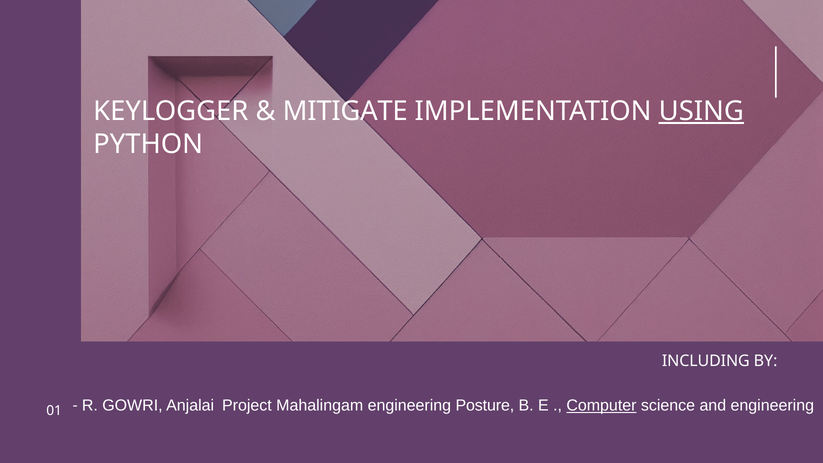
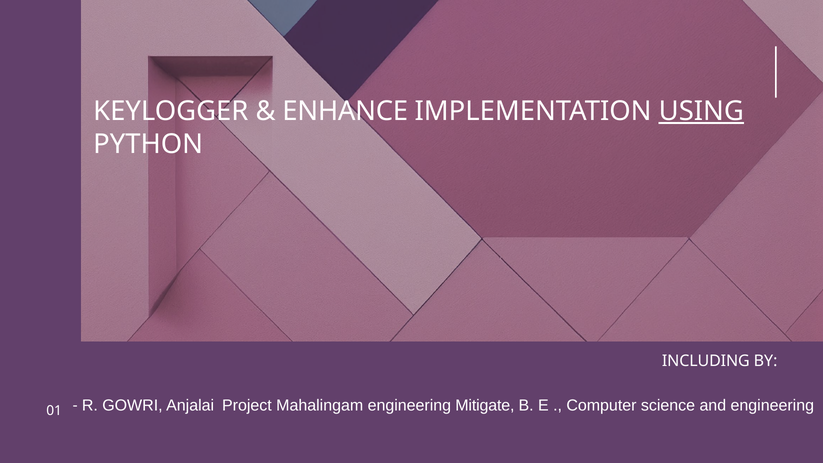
MITIGATE: MITIGATE -> ENHANCE
Posture: Posture -> Mitigate
Computer underline: present -> none
